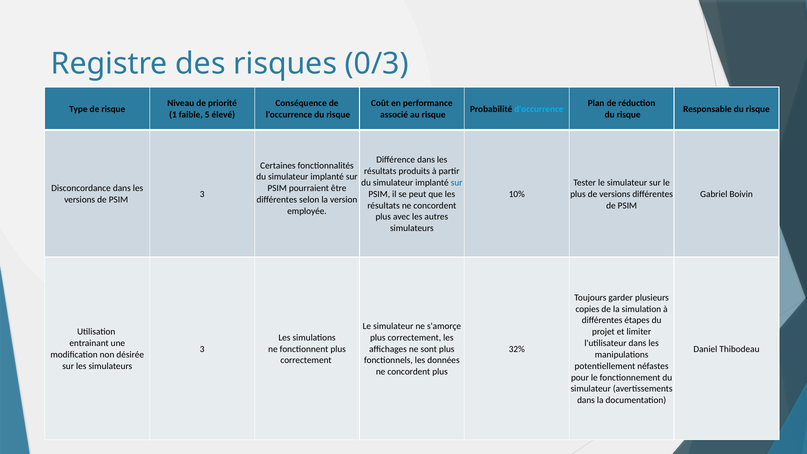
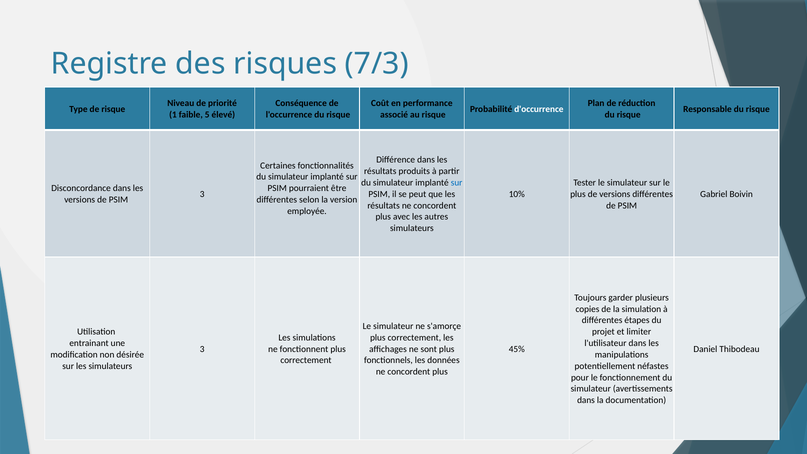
0/3: 0/3 -> 7/3
d'occurrence colour: light blue -> white
32%: 32% -> 45%
